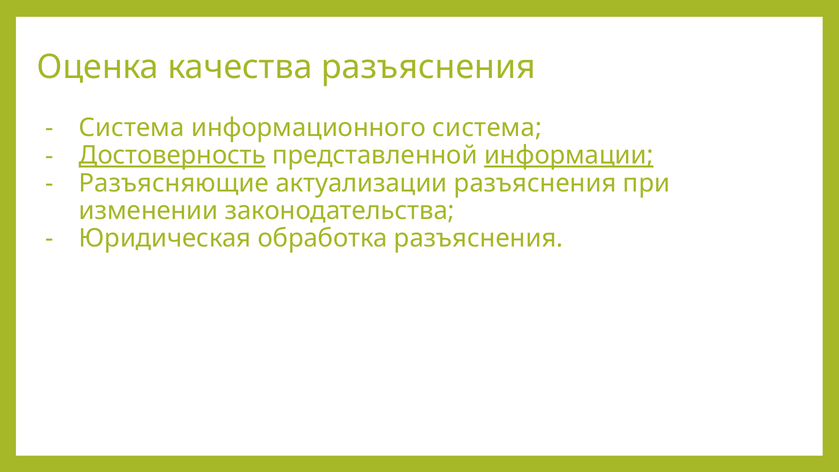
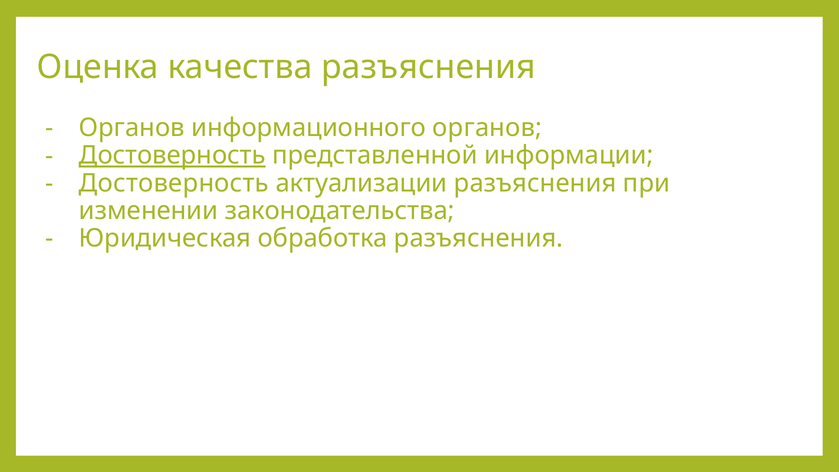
Система at (132, 128): Система -> Органов
информационного система: система -> органов
информации underline: present -> none
Разъясняющие at (174, 183): Разъясняющие -> Достоверность
